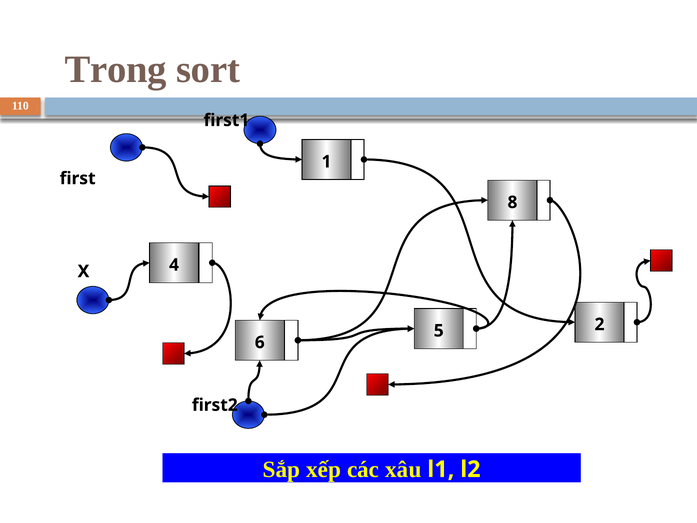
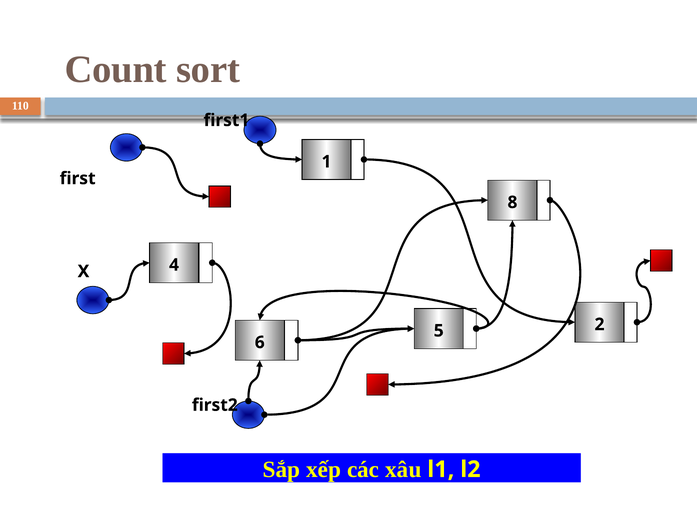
Trong: Trong -> Count
